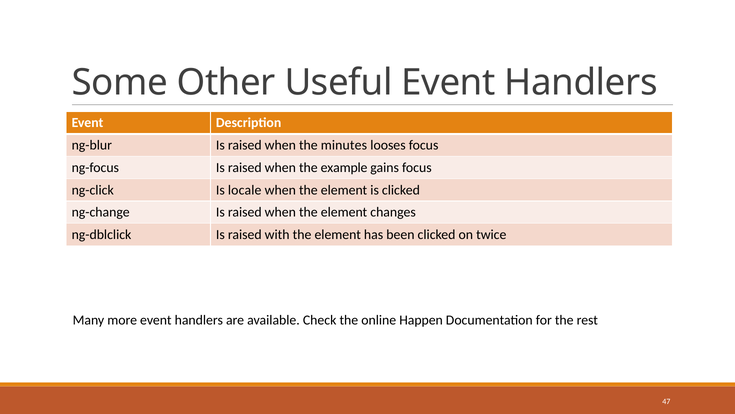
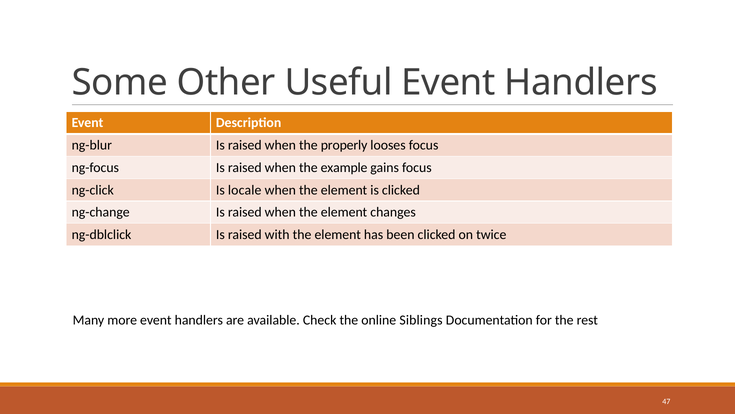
minutes: minutes -> properly
Happen: Happen -> Siblings
